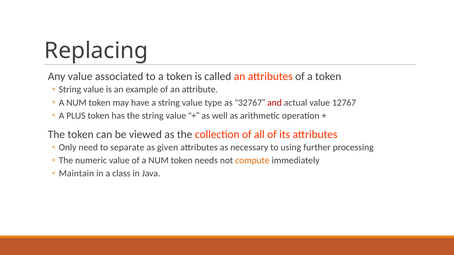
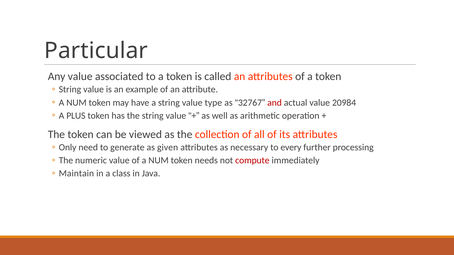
Replacing: Replacing -> Particular
12767: 12767 -> 20984
separate: separate -> generate
using: using -> every
compute colour: orange -> red
